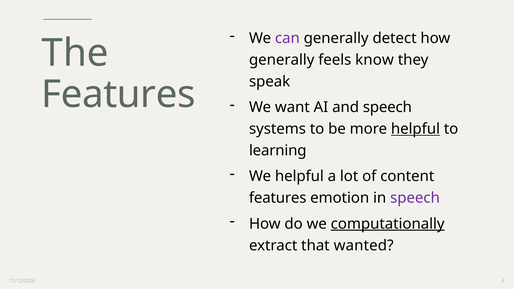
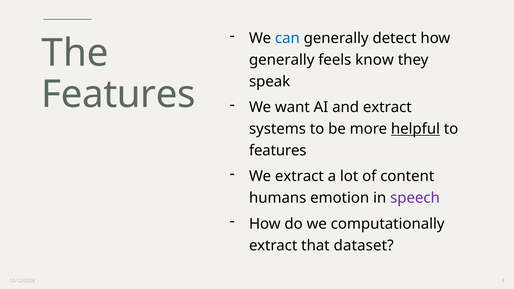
can colour: purple -> blue
and speech: speech -> extract
learning at (278, 151): learning -> features
We helpful: helpful -> extract
features at (278, 198): features -> humans
computationally underline: present -> none
wanted: wanted -> dataset
